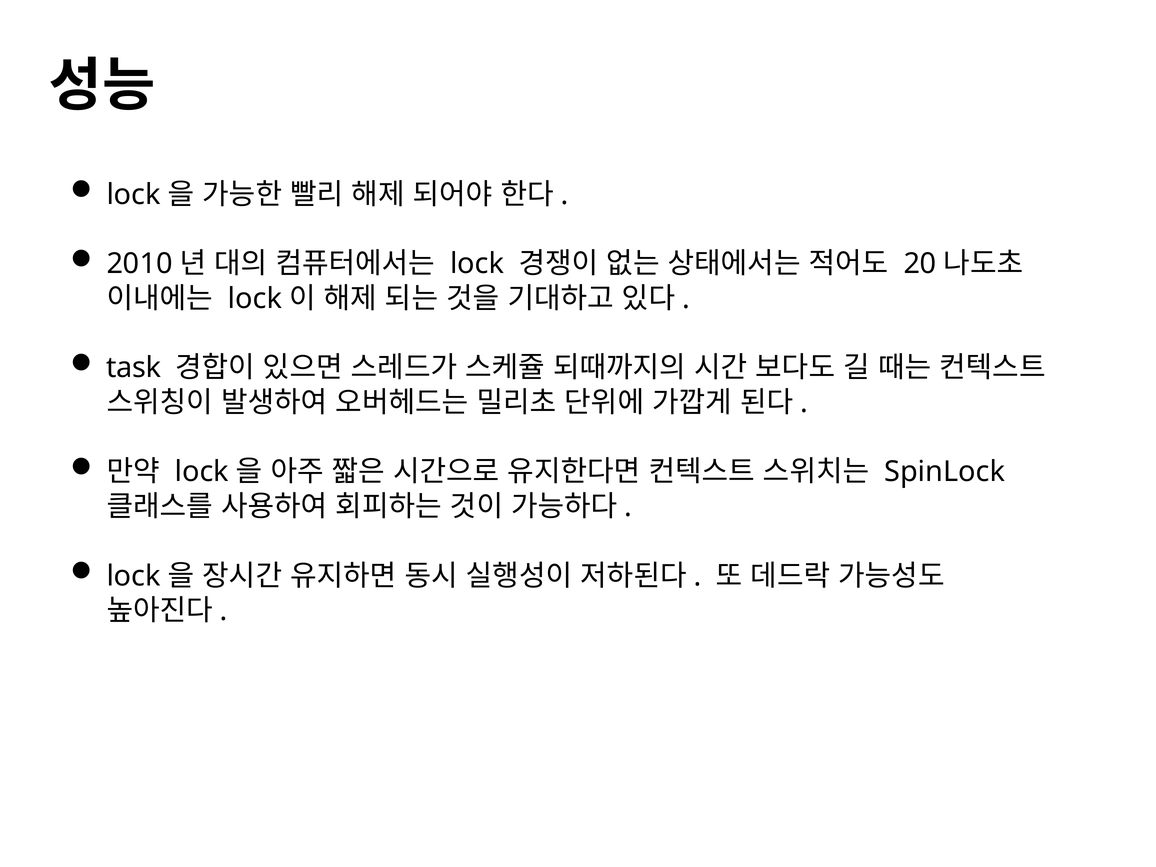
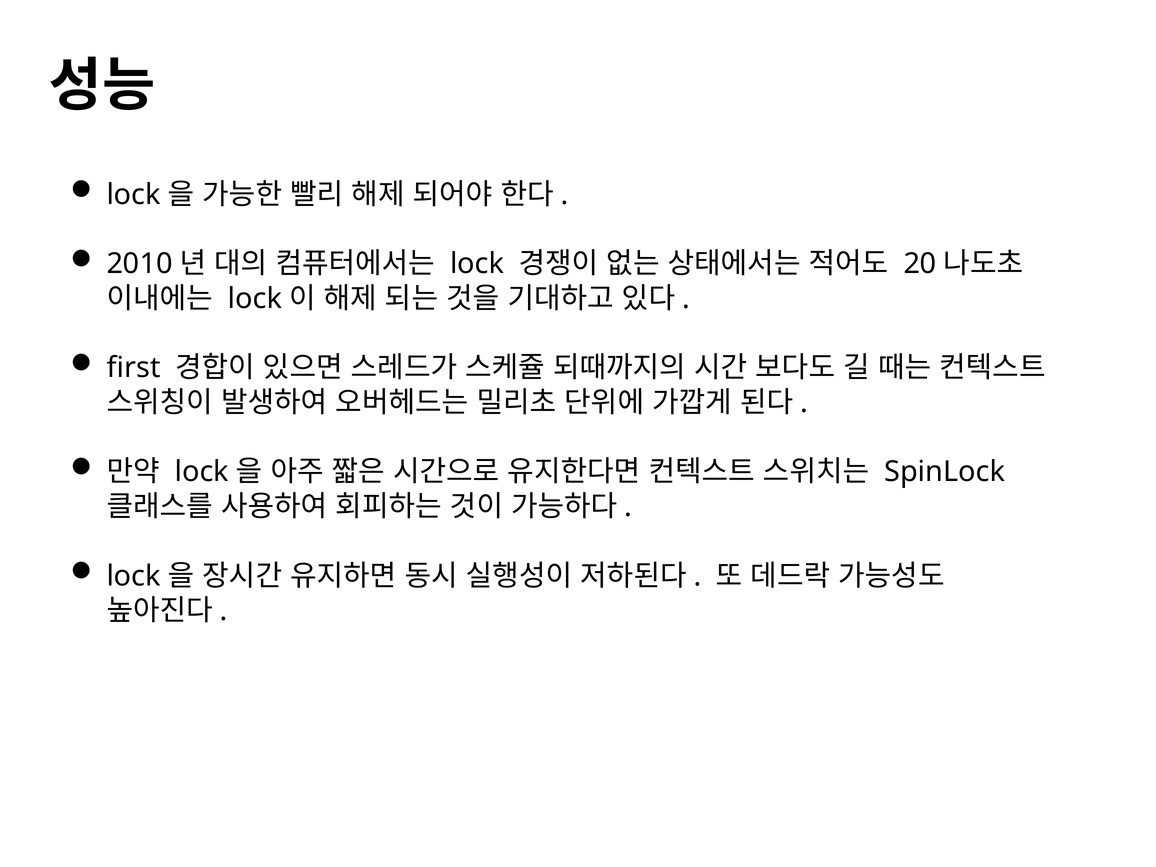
task: task -> first
